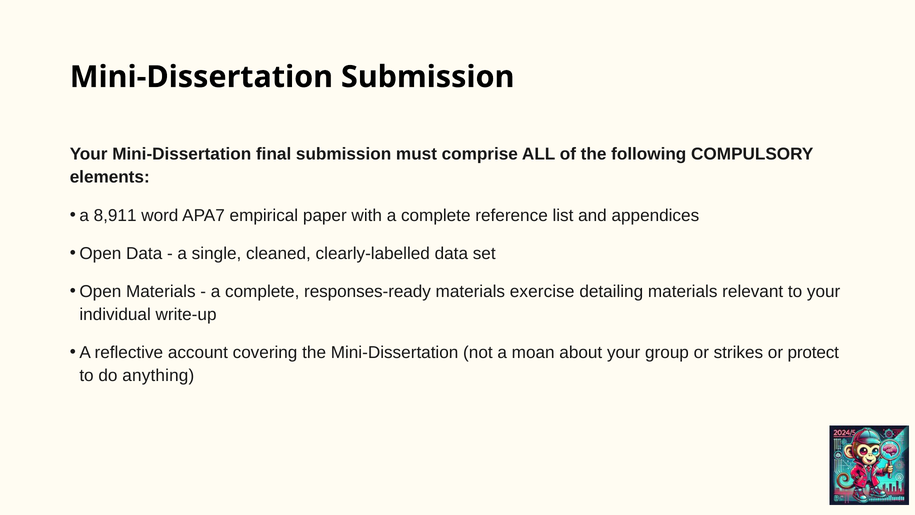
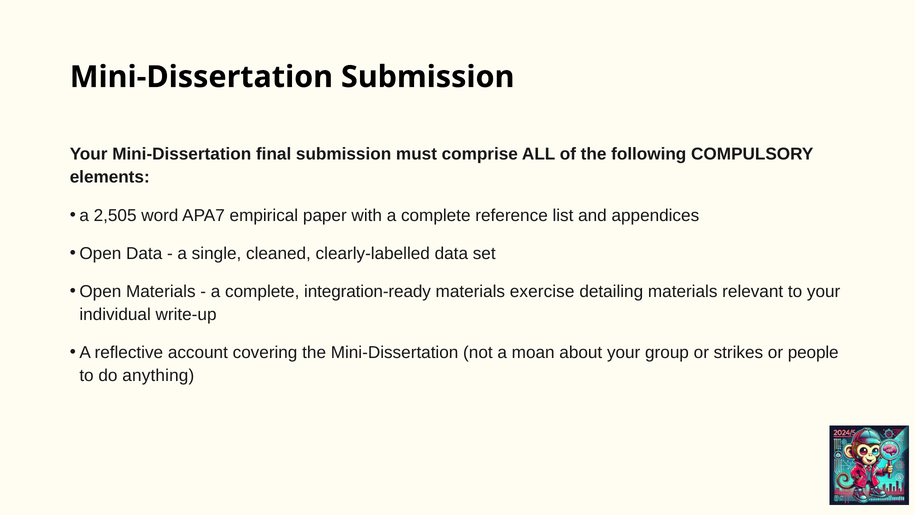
8,911: 8,911 -> 2,505
responses-ready: responses-ready -> integration-ready
protect: protect -> people
